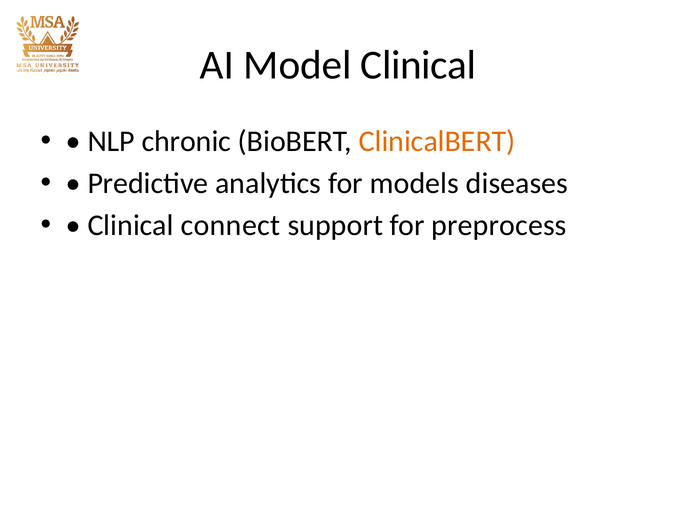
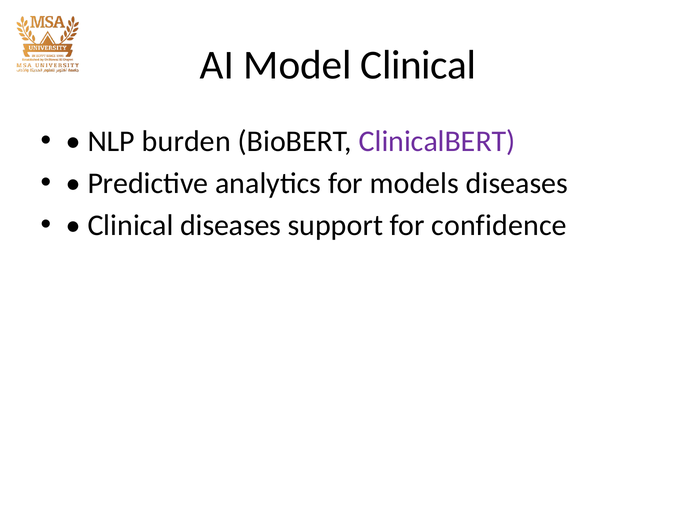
chronic: chronic -> burden
ClinicalBERT colour: orange -> purple
Clinical connect: connect -> diseases
preprocess: preprocess -> confidence
